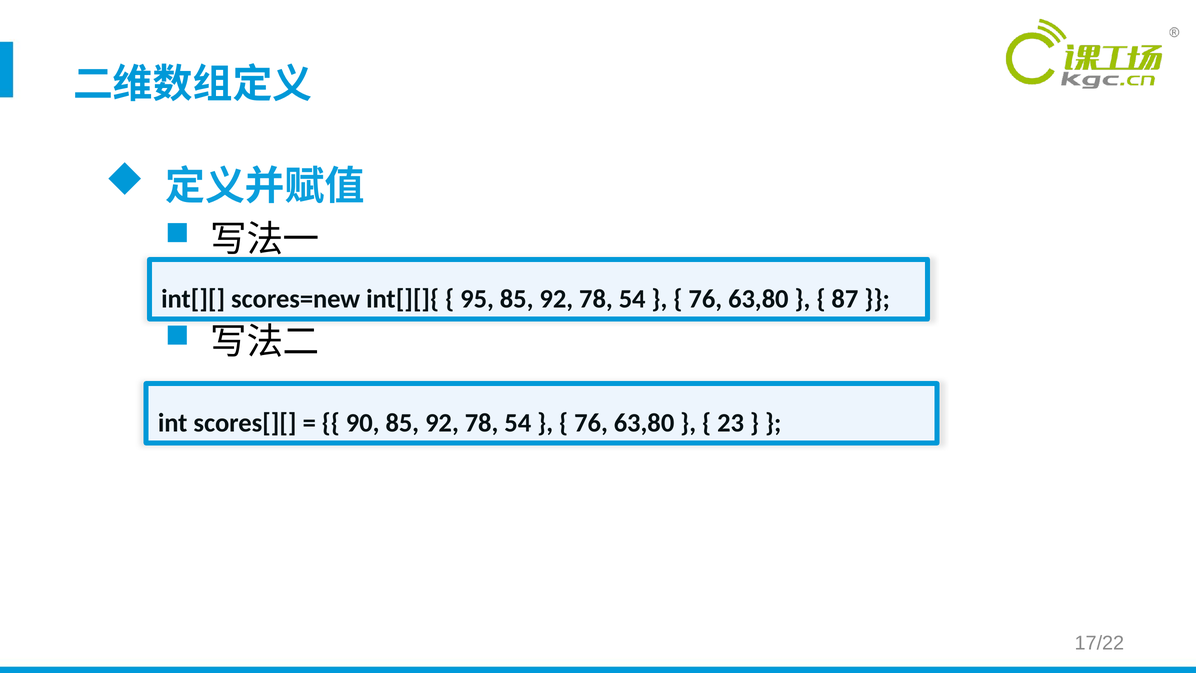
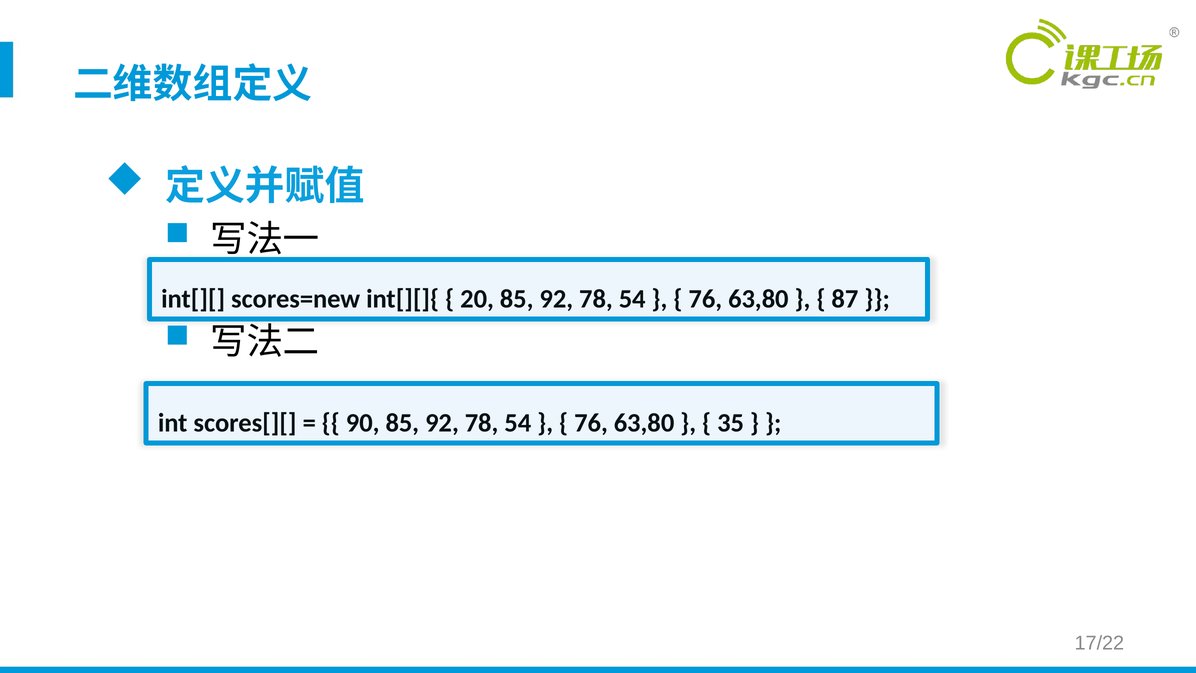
95: 95 -> 20
23: 23 -> 35
